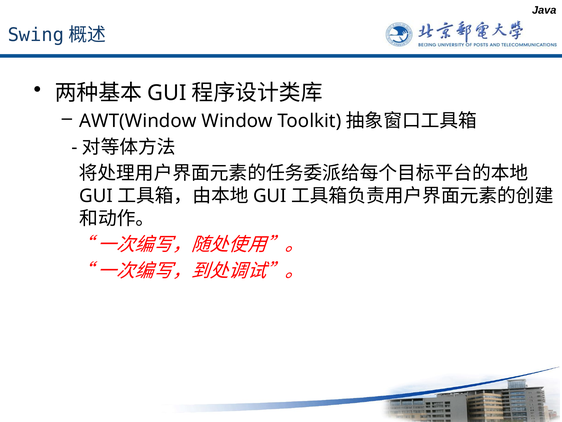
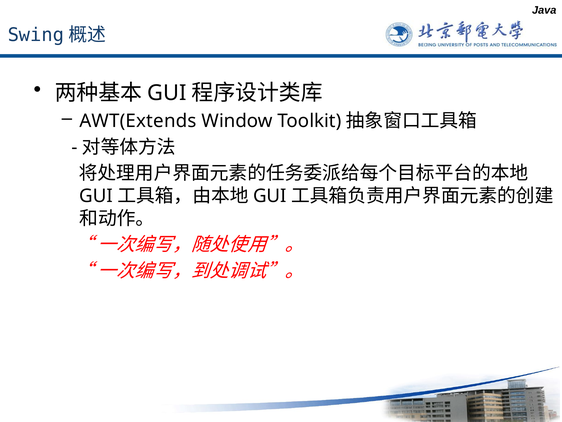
AWT(Window: AWT(Window -> AWT(Extends
